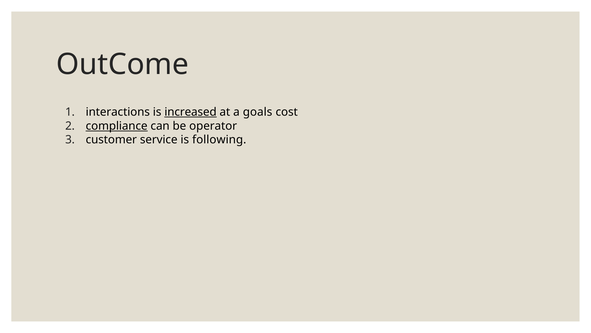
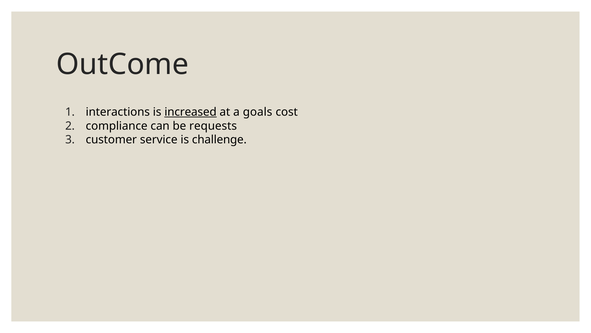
compliance underline: present -> none
operator: operator -> requests
following: following -> challenge
